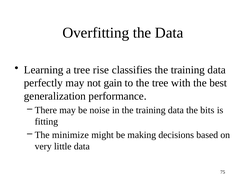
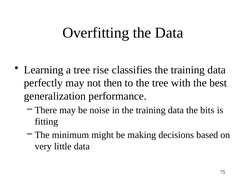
gain: gain -> then
minimize: minimize -> minimum
